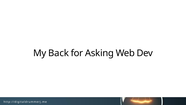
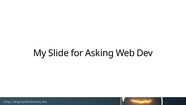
Back: Back -> Slide
